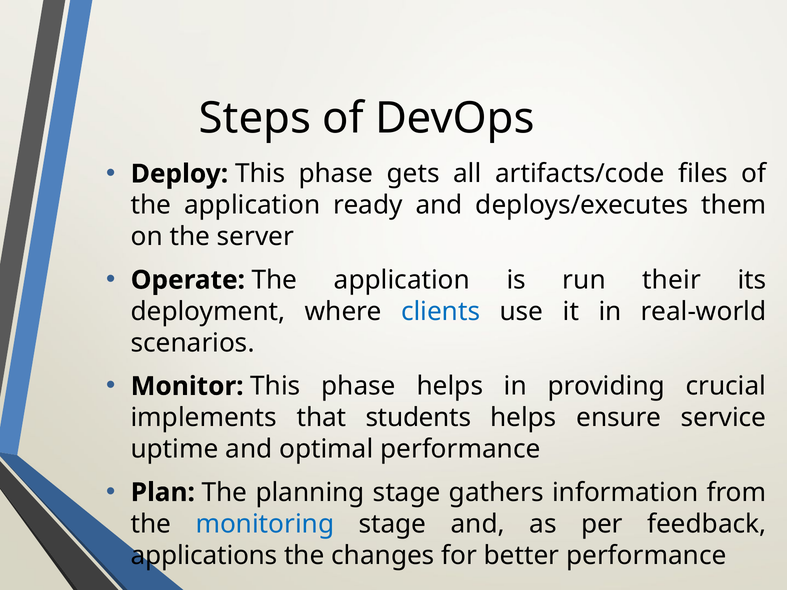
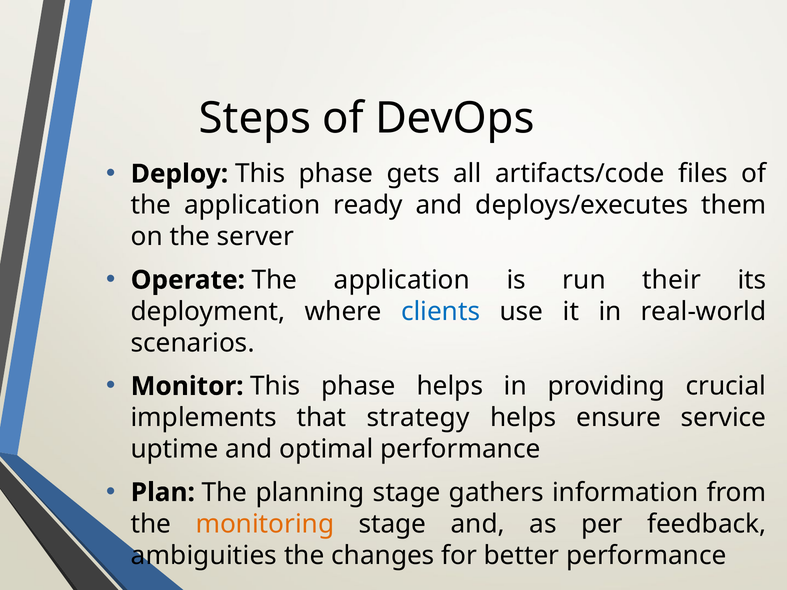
students: students -> strategy
monitoring colour: blue -> orange
applications: applications -> ambiguities
